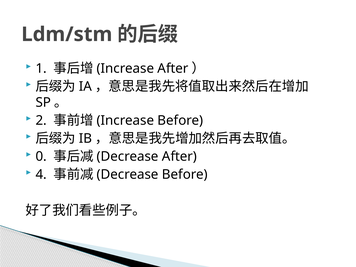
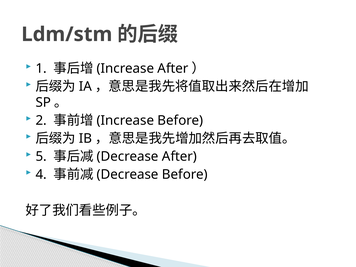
0: 0 -> 5
